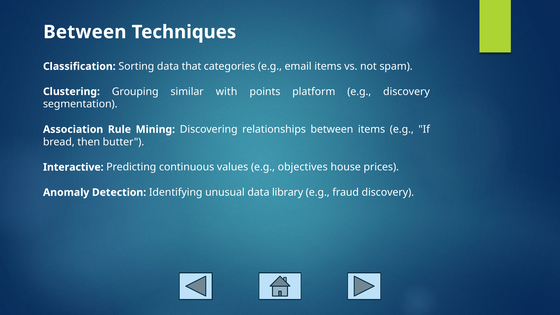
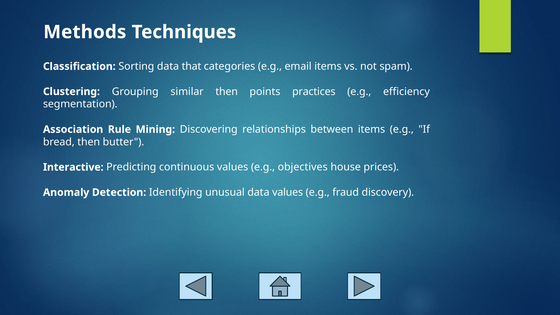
Between at (85, 32): Between -> Methods
similar with: with -> then
platform: platform -> practices
e.g discovery: discovery -> efficiency
data library: library -> values
